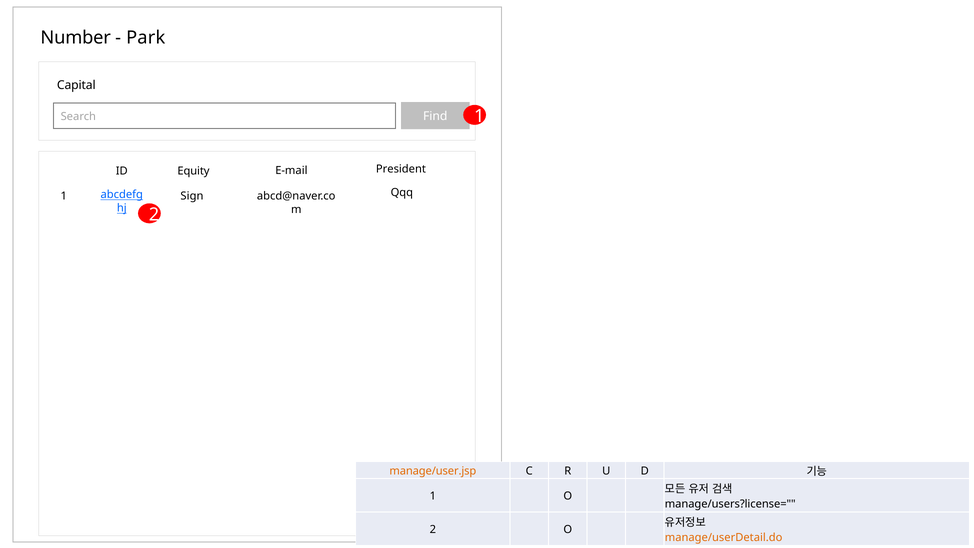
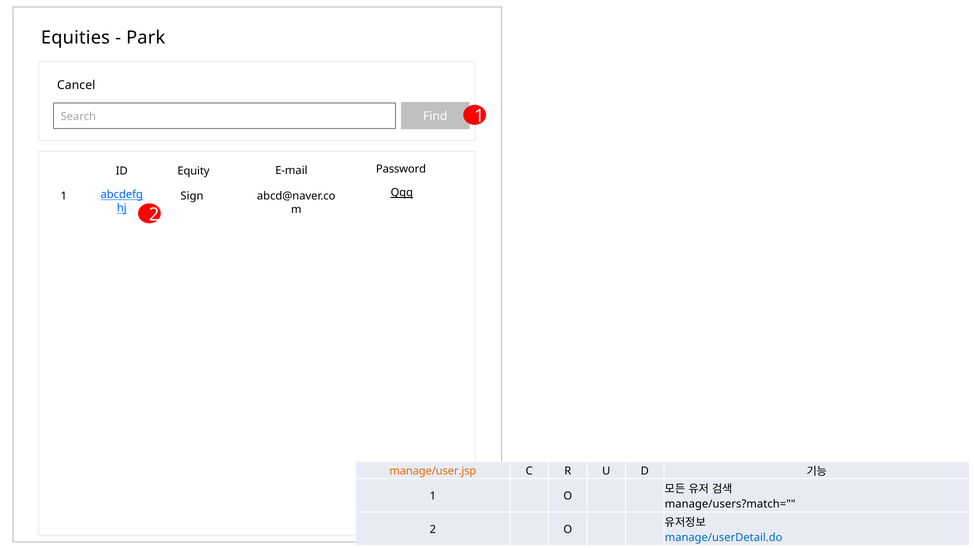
Number: Number -> Equities
Capital: Capital -> Cancel
President: President -> Password
Qqq underline: none -> present
manage/users?license=: manage/users?license= -> manage/users?match=
manage/userDetail.do colour: orange -> blue
